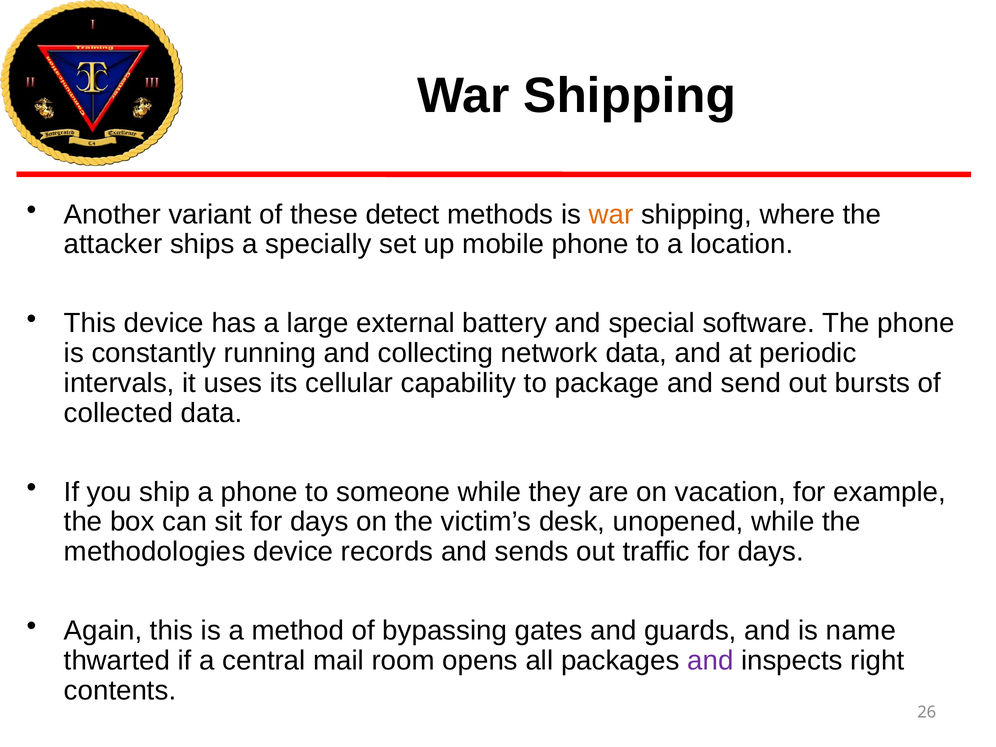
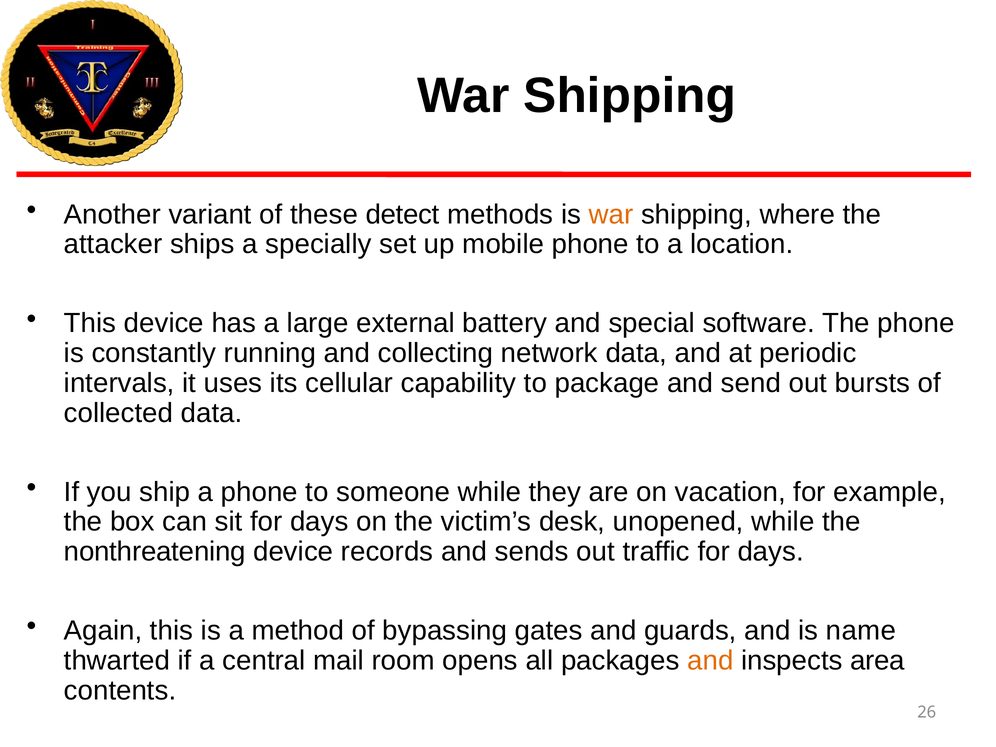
methodologies: methodologies -> nonthreatening
and at (710, 661) colour: purple -> orange
right: right -> area
